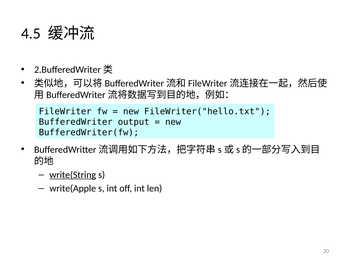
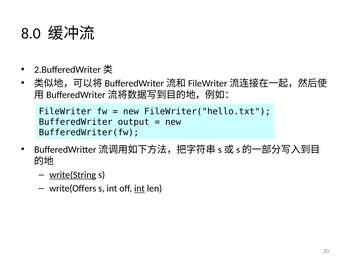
4.5: 4.5 -> 8.0
write(Apple: write(Apple -> write(Offers
int at (139, 188) underline: none -> present
